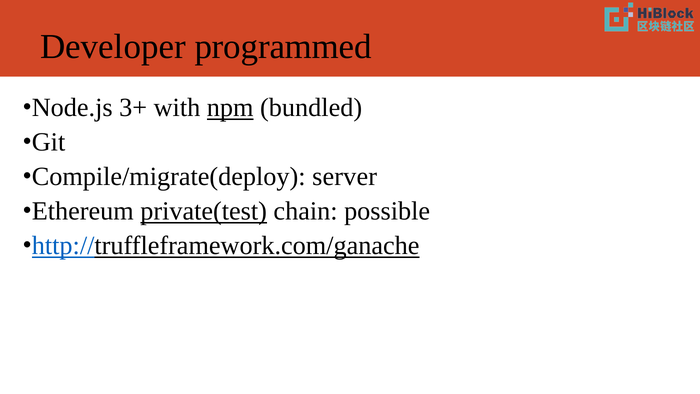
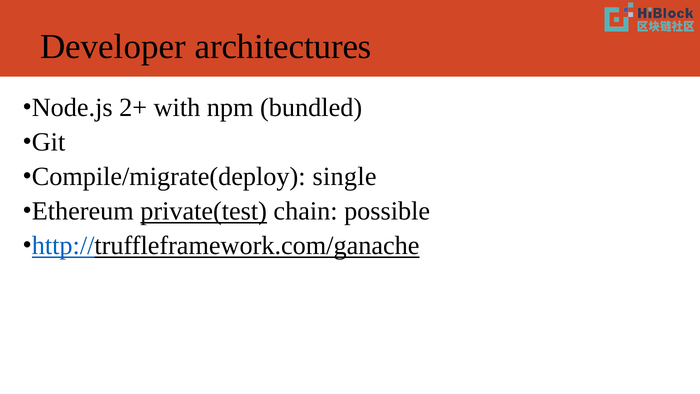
programmed: programmed -> architectures
3+: 3+ -> 2+
npm underline: present -> none
server: server -> single
